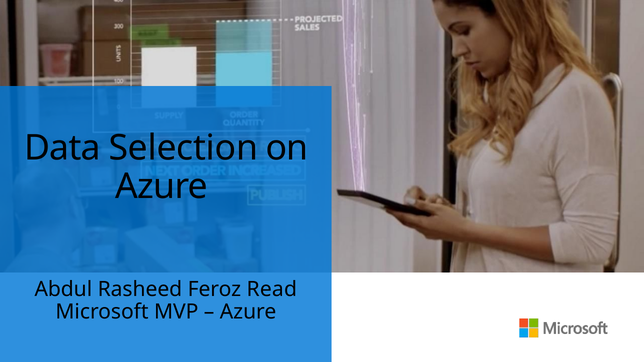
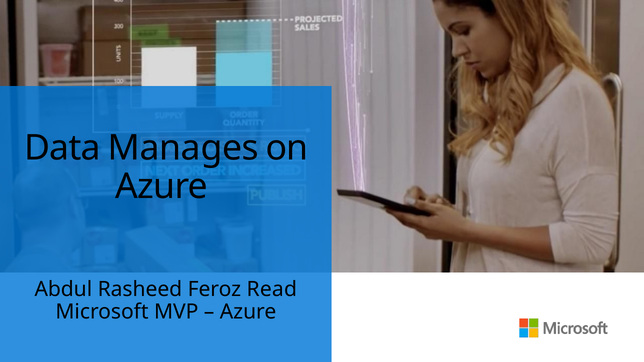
Selection: Selection -> Manages
